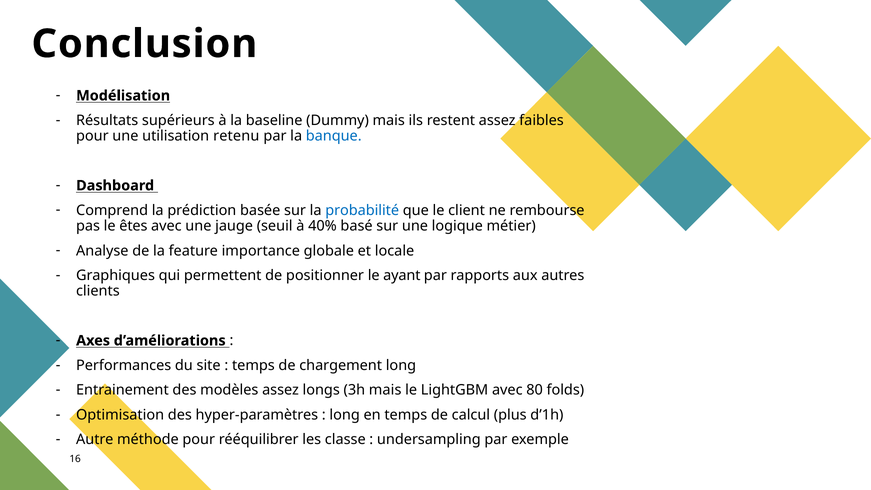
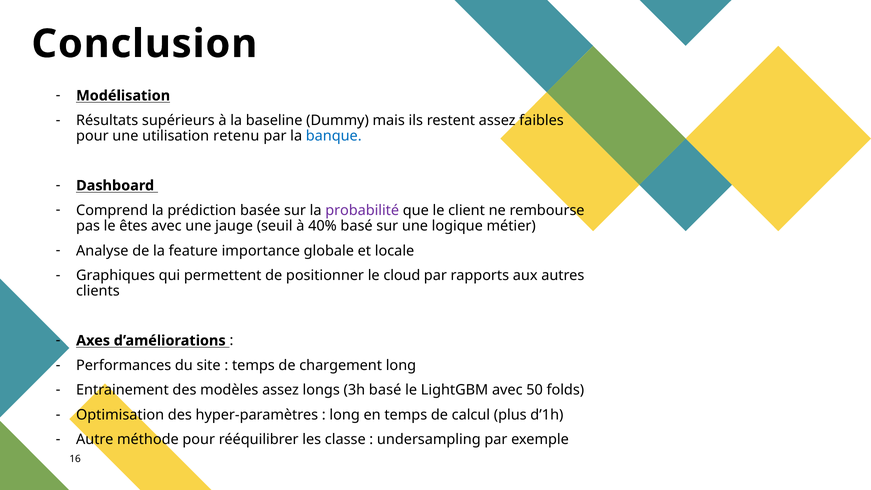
probabilité colour: blue -> purple
ayant: ayant -> cloud
3h mais: mais -> basé
80: 80 -> 50
